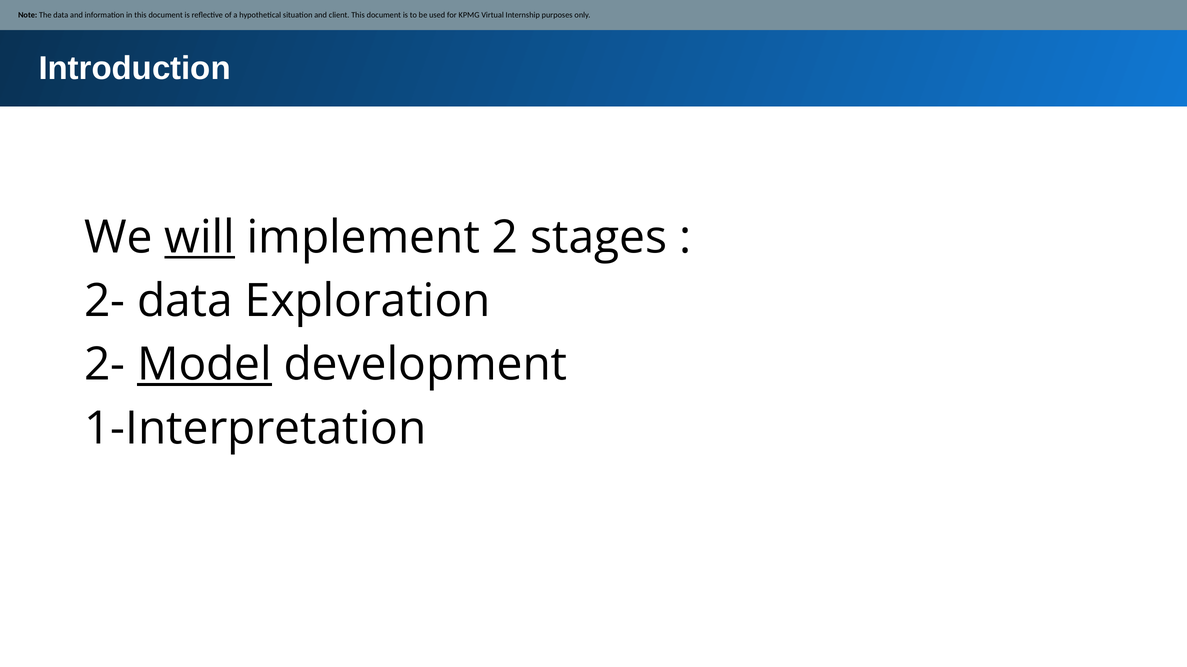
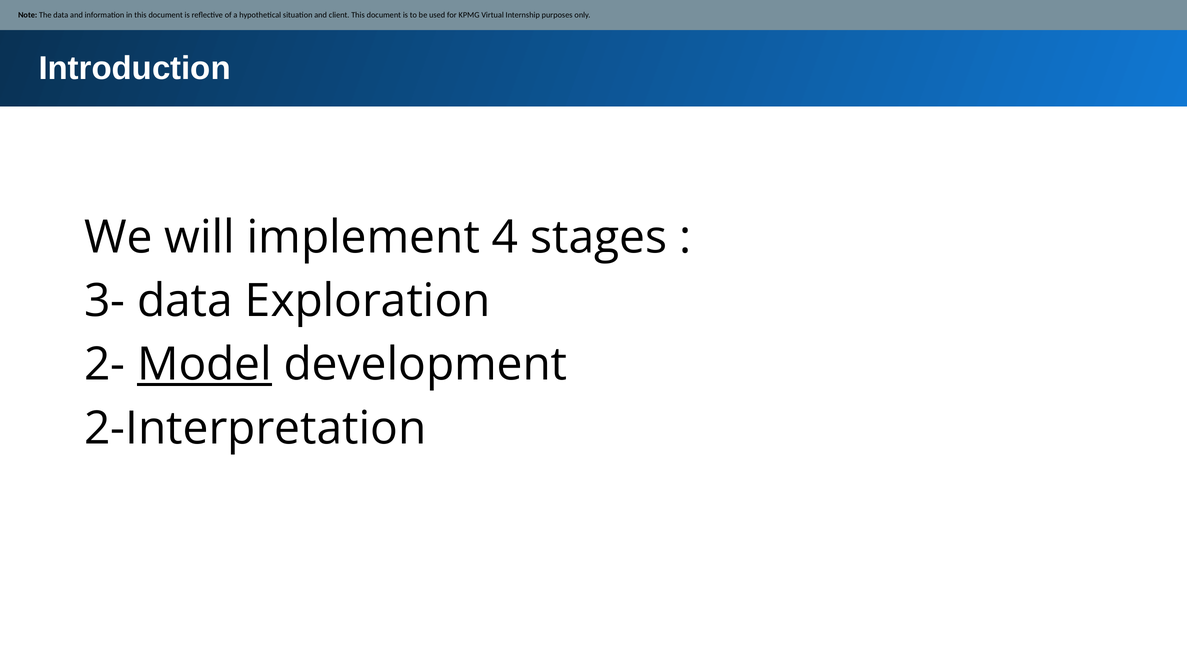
will underline: present -> none
2: 2 -> 4
2- at (105, 301): 2- -> 3-
1-Interpretation: 1-Interpretation -> 2-Interpretation
